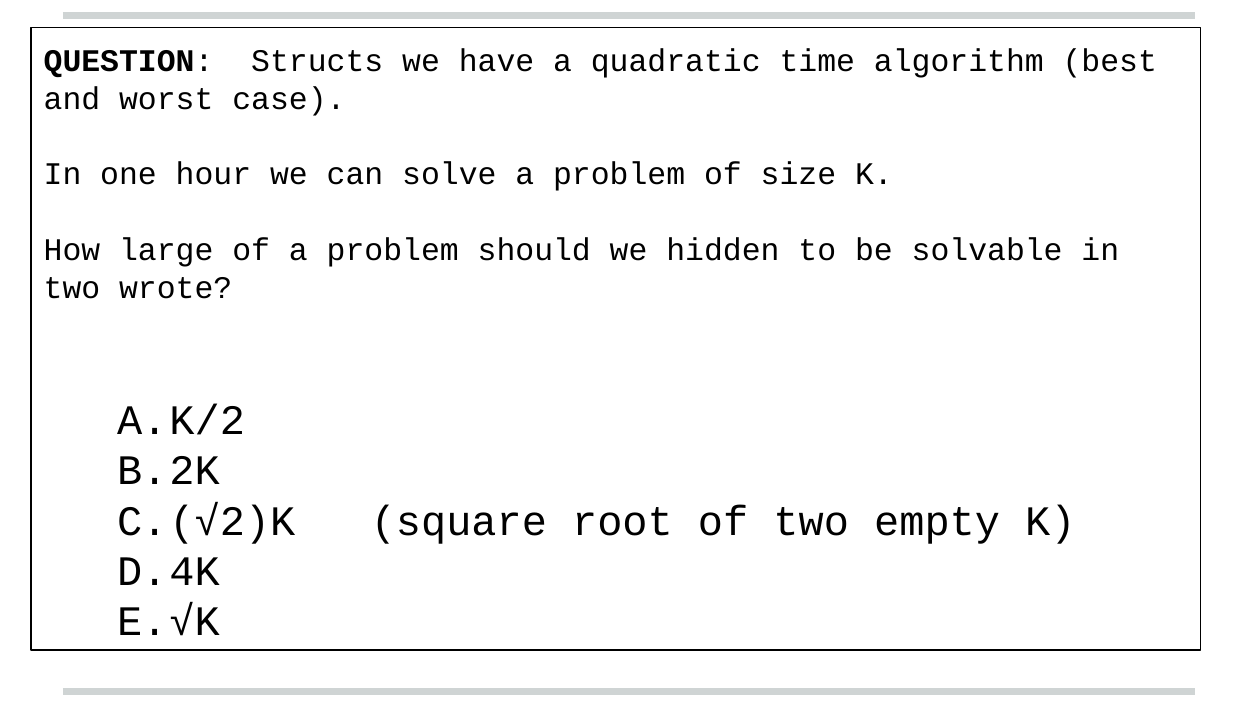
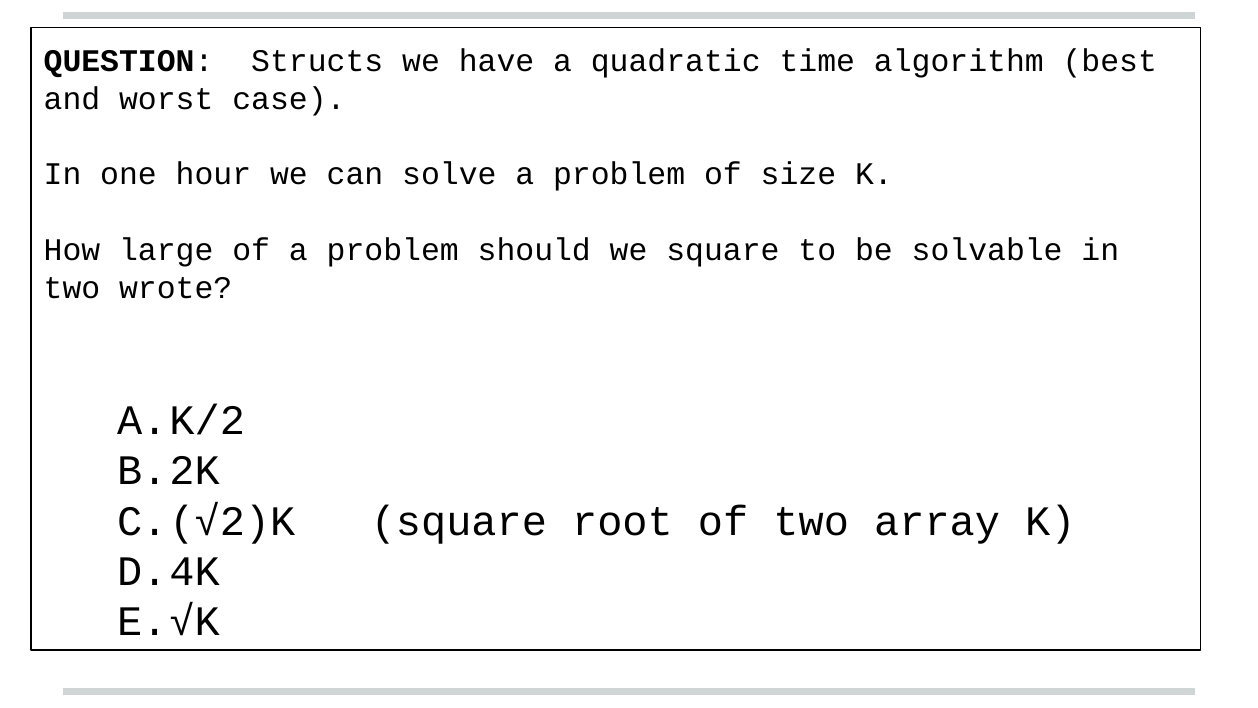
we hidden: hidden -> square
empty: empty -> array
